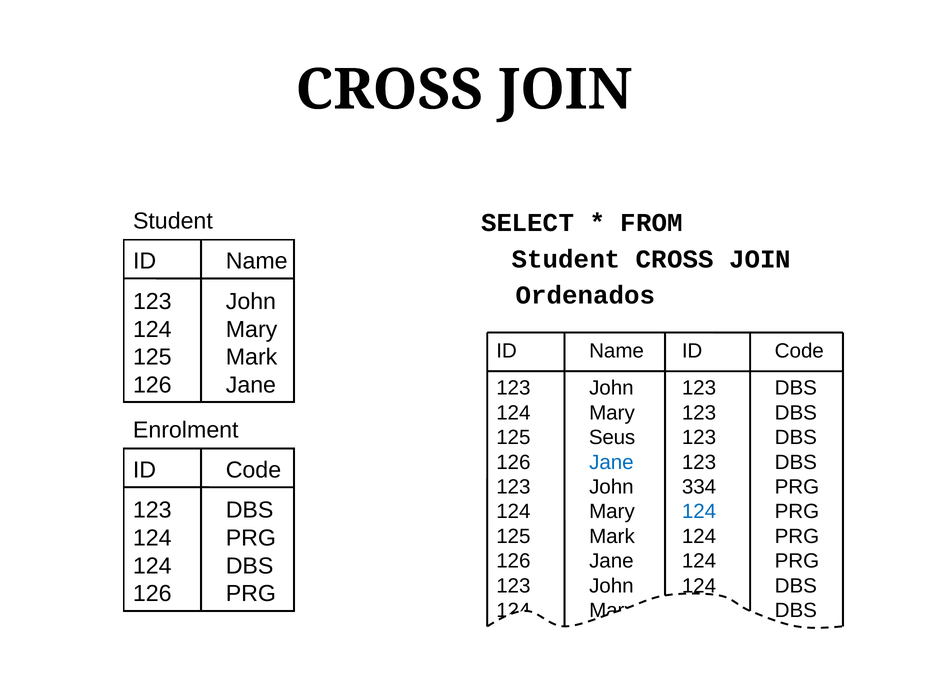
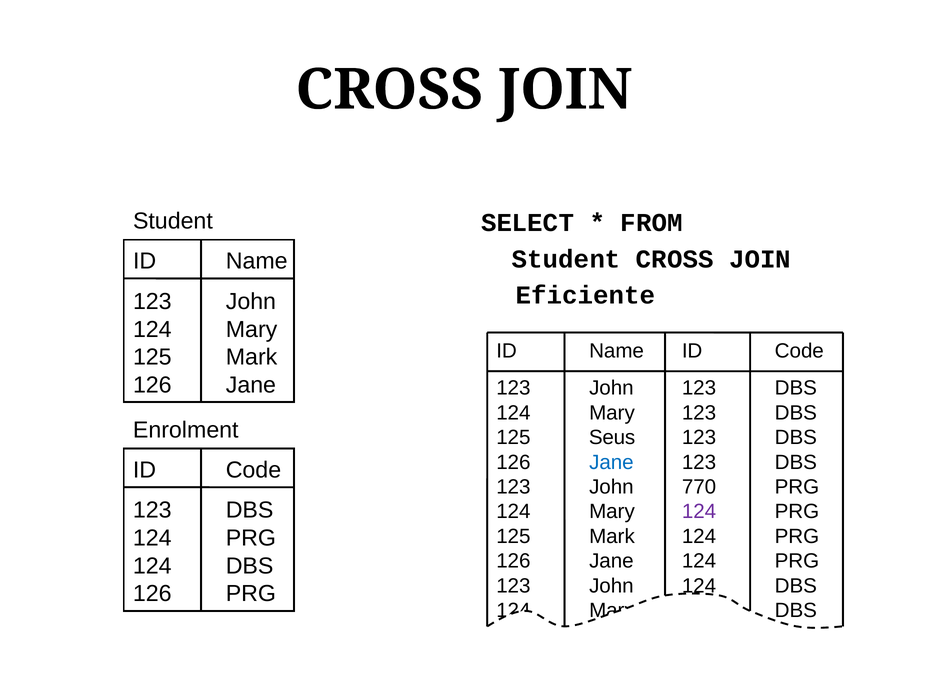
Ordenados: Ordenados -> Eficiente
334: 334 -> 770
124 at (699, 512) colour: blue -> purple
